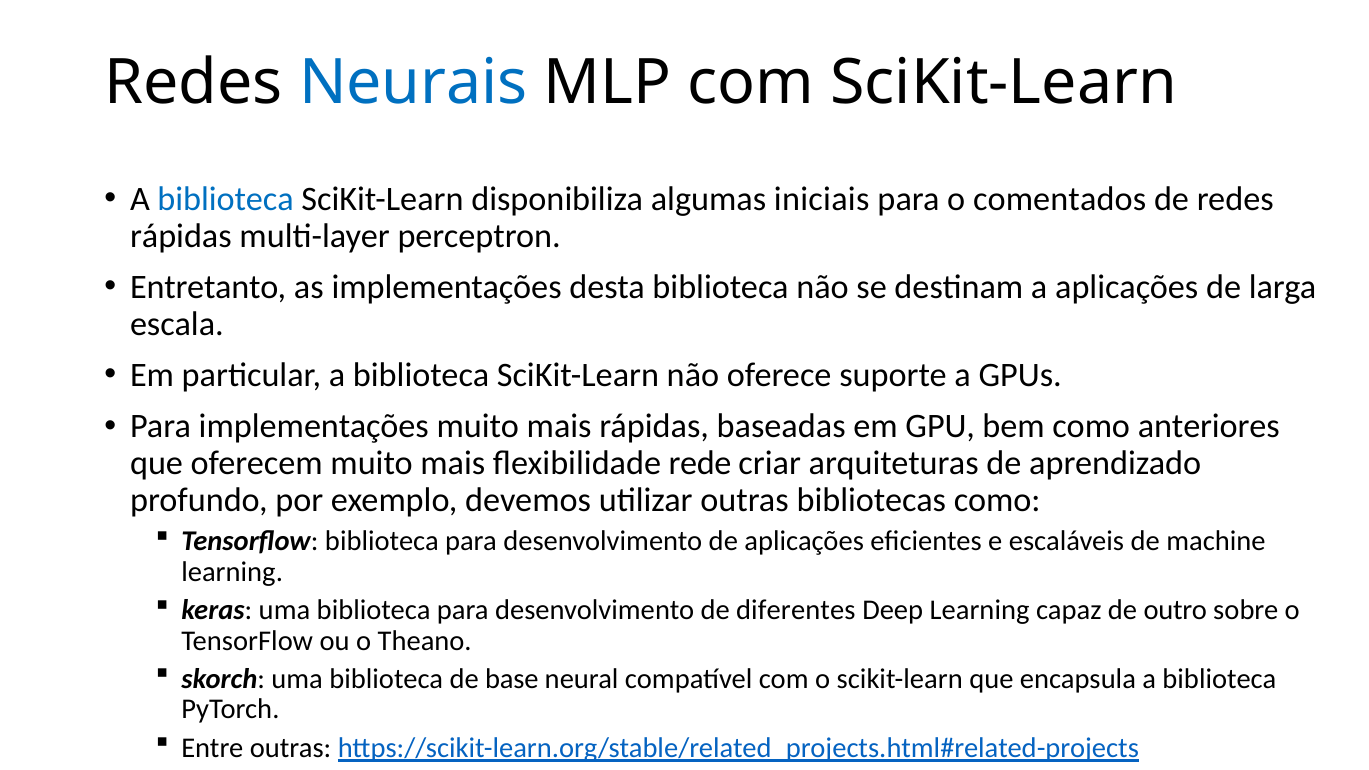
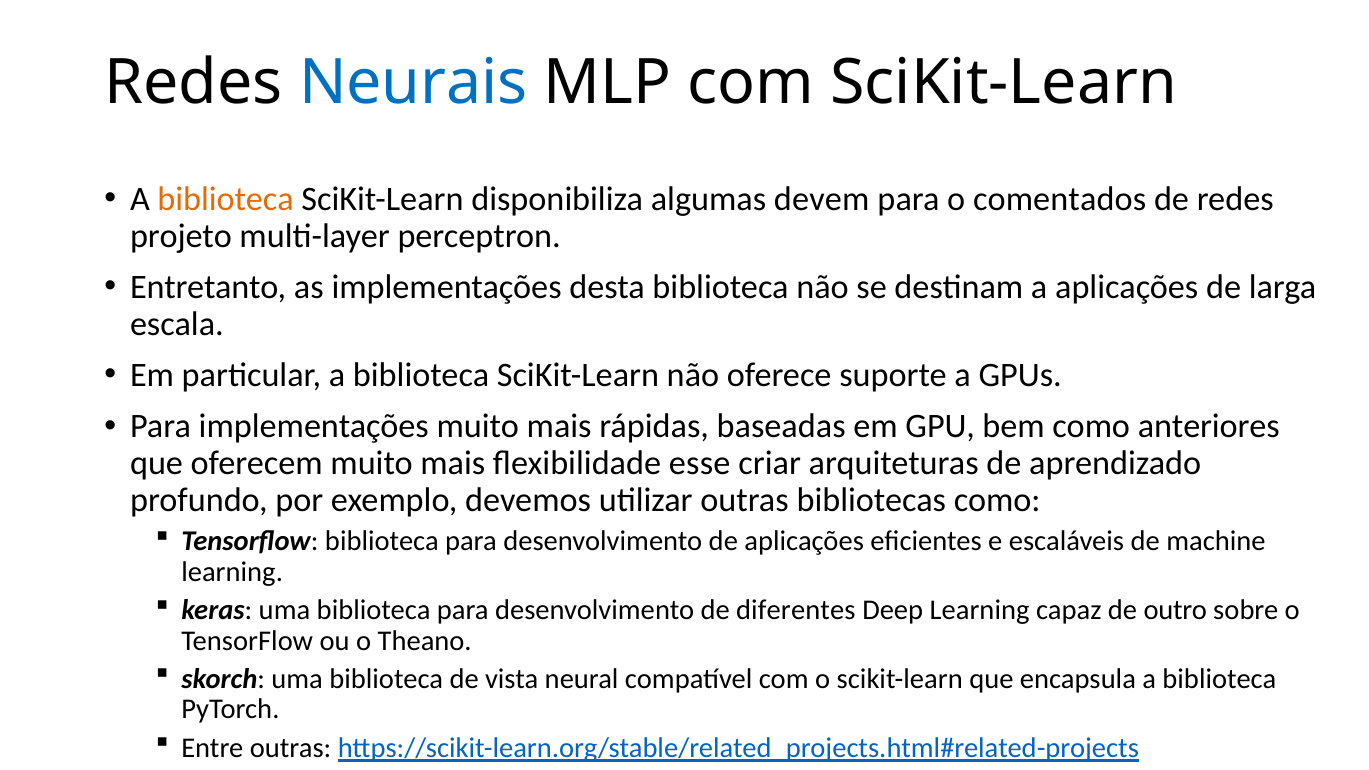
biblioteca at (226, 199) colour: blue -> orange
iniciais: iniciais -> devem
rápidas at (181, 236): rápidas -> projeto
rede: rede -> esse
base: base -> vista
